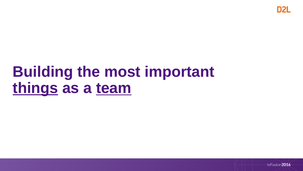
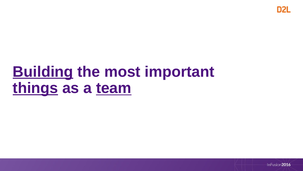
Building underline: none -> present
